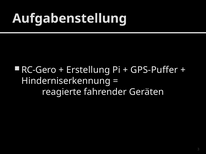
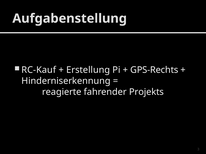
RC-Gero: RC-Gero -> RC-Kauf
GPS-Puffer: GPS-Puffer -> GPS-Rechts
Geräten: Geräten -> Projekts
